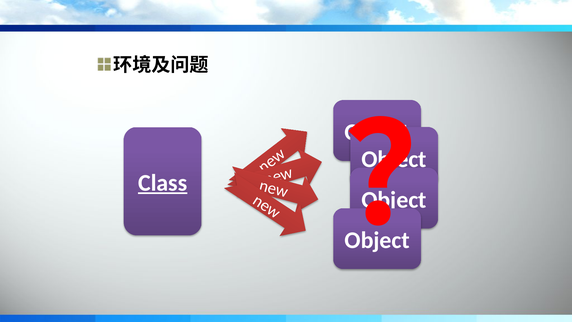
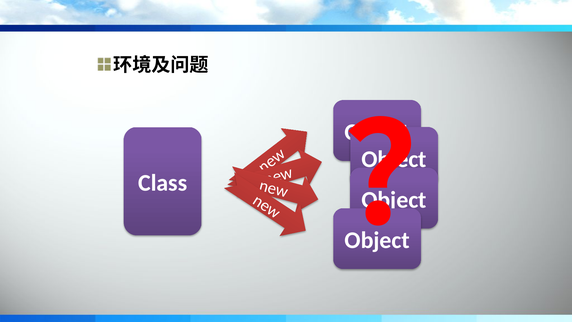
Class underline: present -> none
